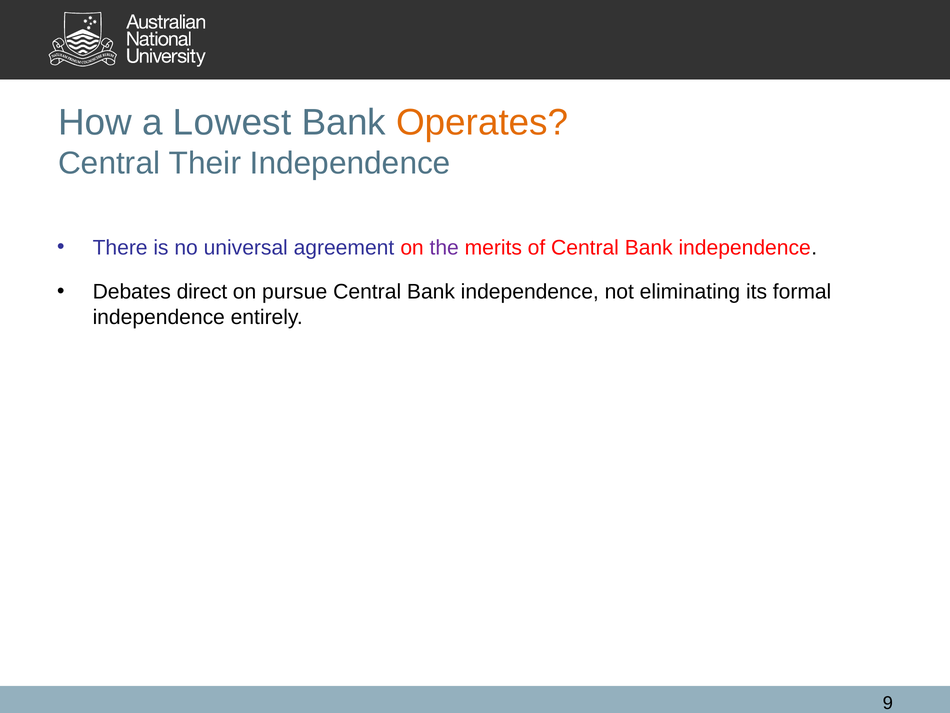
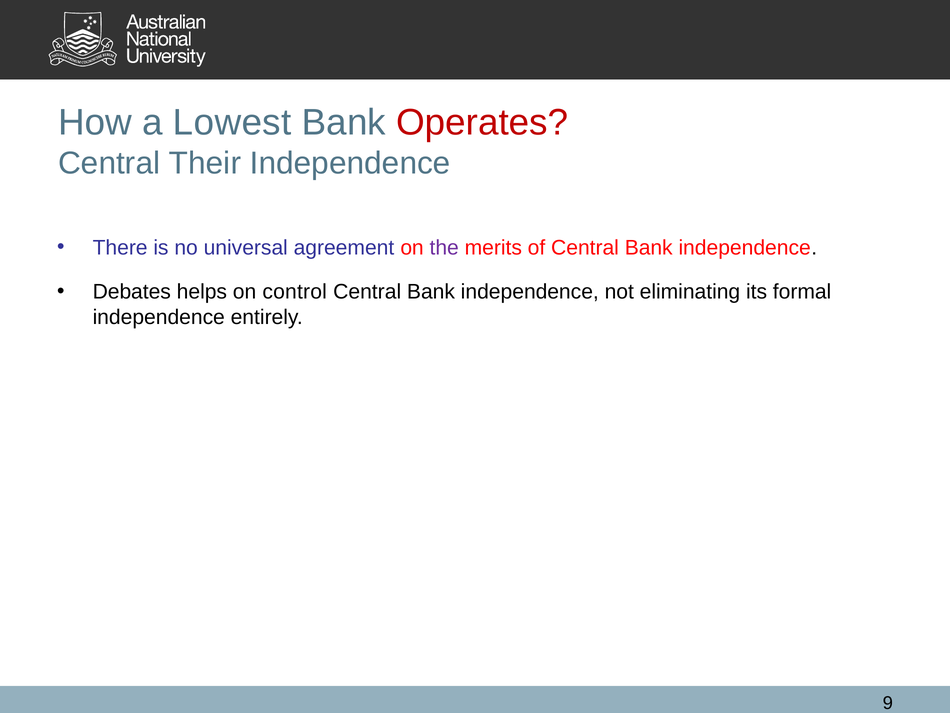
Operates colour: orange -> red
direct: direct -> helps
pursue: pursue -> control
